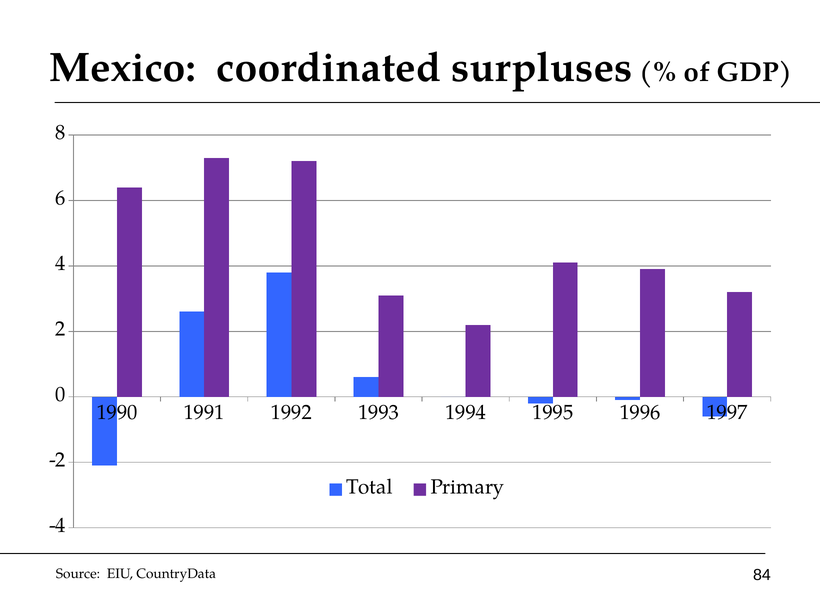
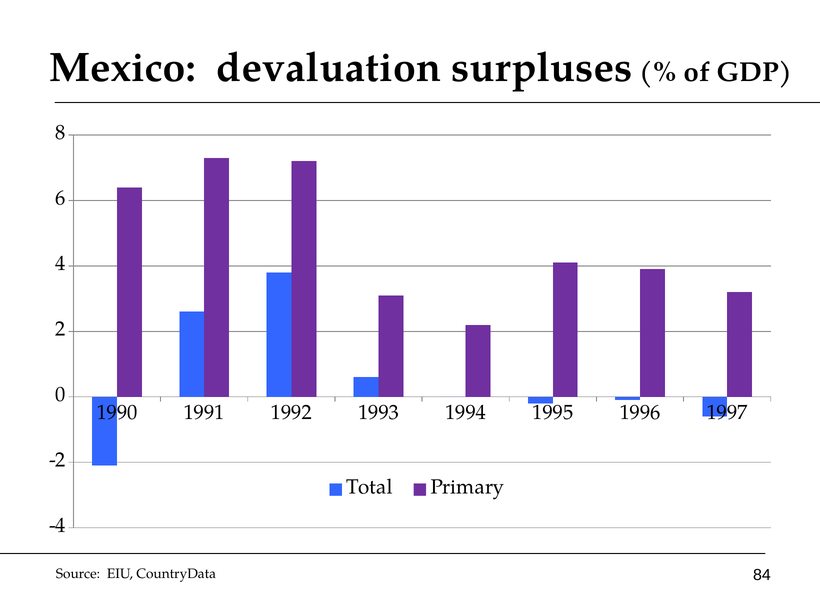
coordinated: coordinated -> devaluation
